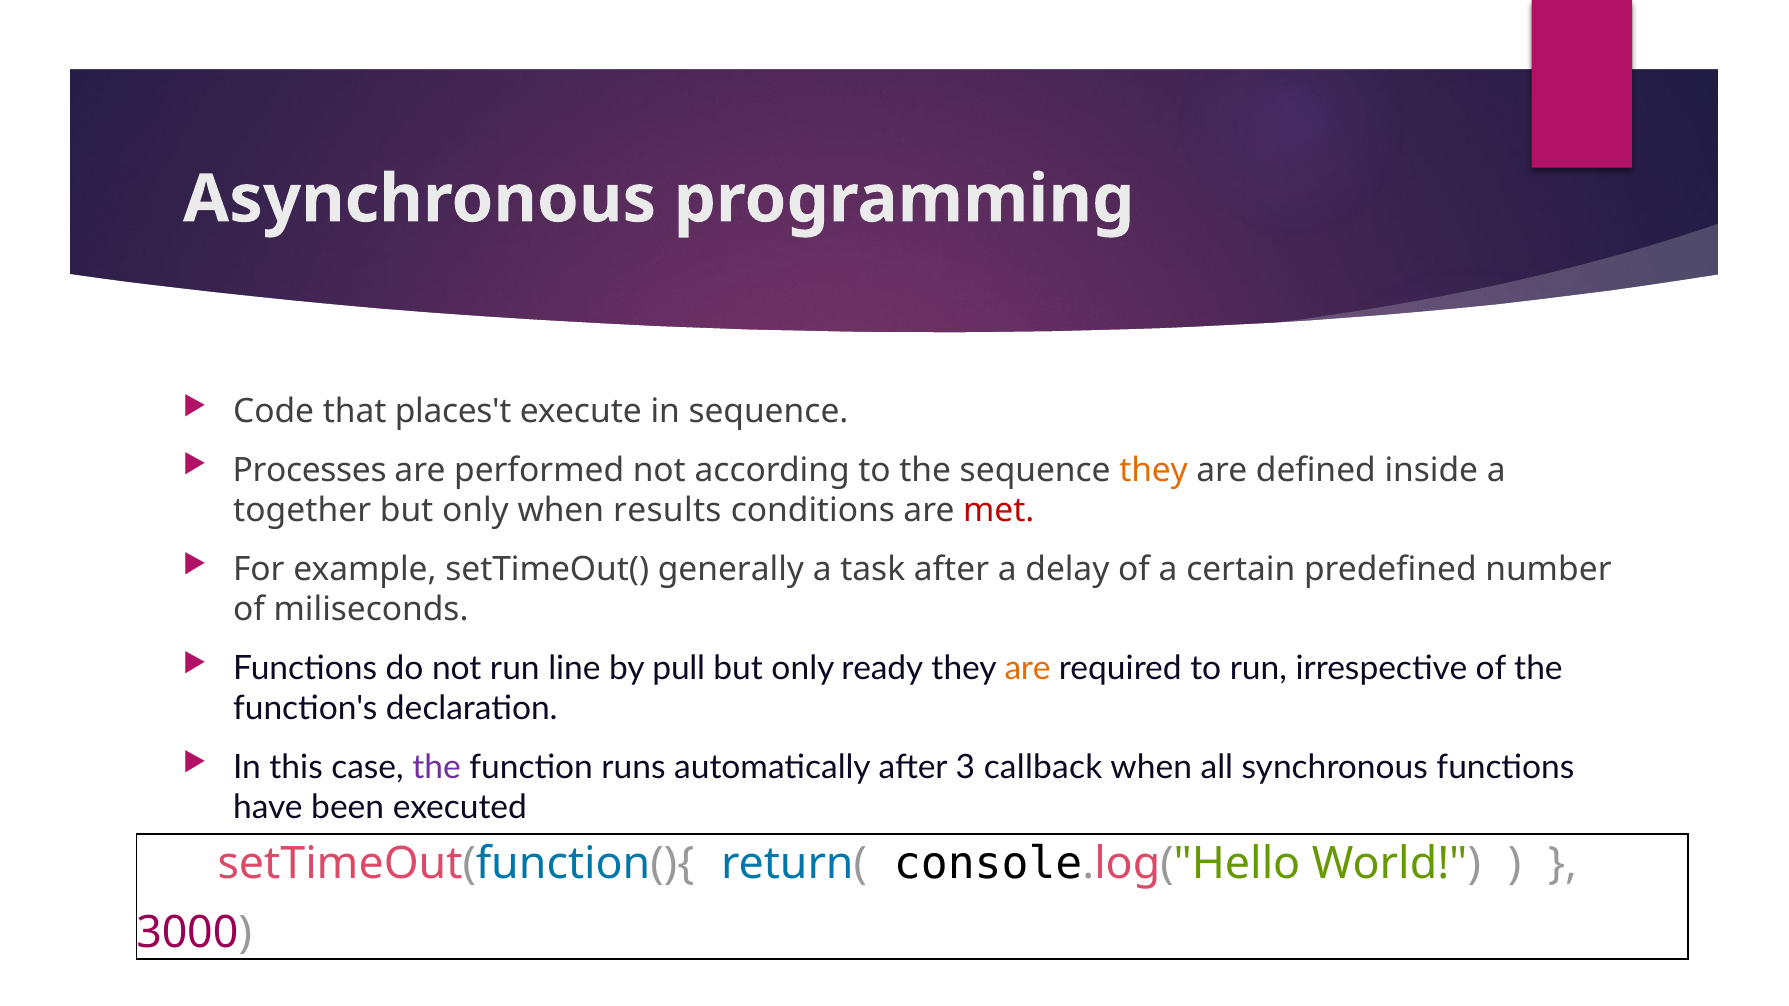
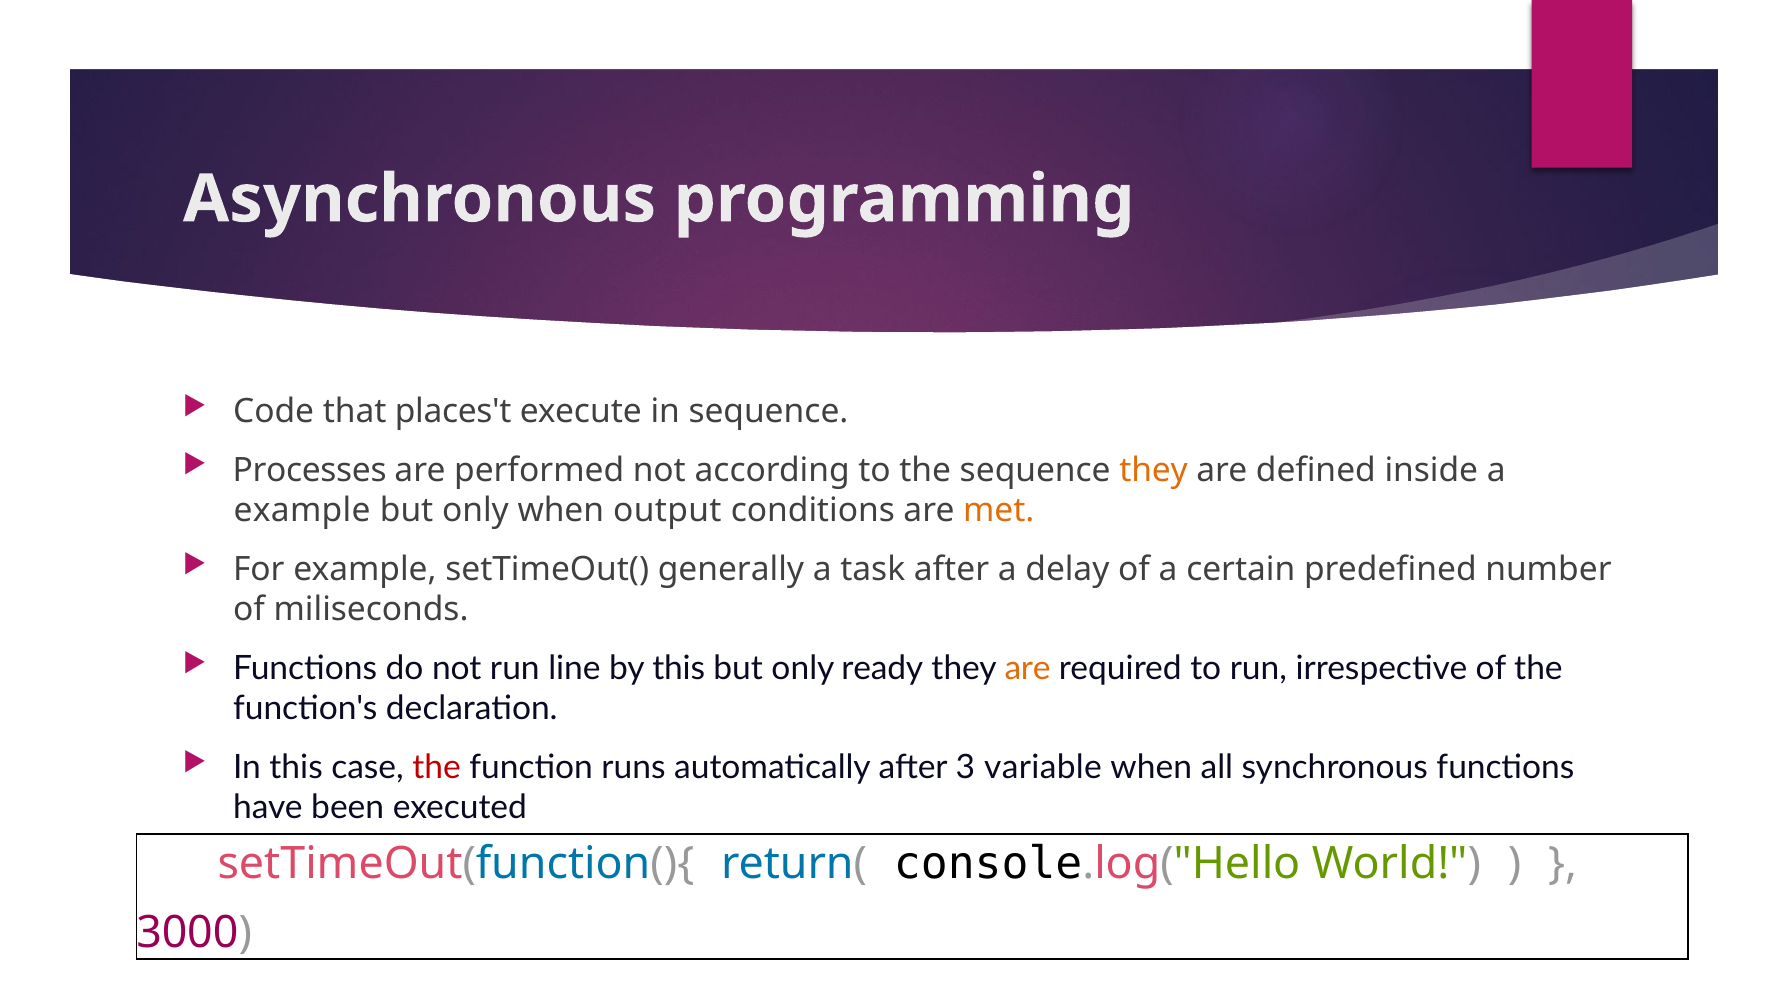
together at (302, 510): together -> example
results: results -> output
met colour: red -> orange
by pull: pull -> this
the at (437, 768) colour: purple -> red
callback: callback -> variable
